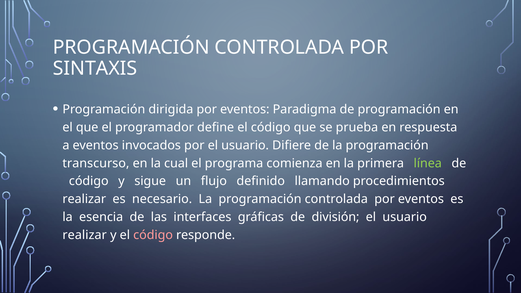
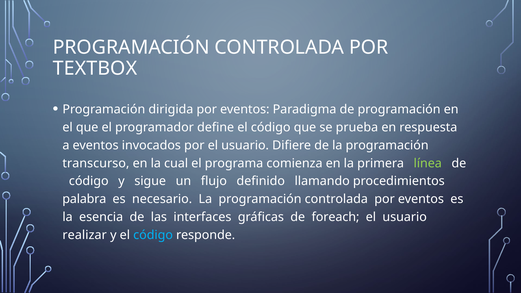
SINTAXIS: SINTAXIS -> TEXTBOX
realizar at (84, 199): realizar -> palabra
división: división -> foreach
código at (153, 235) colour: pink -> light blue
